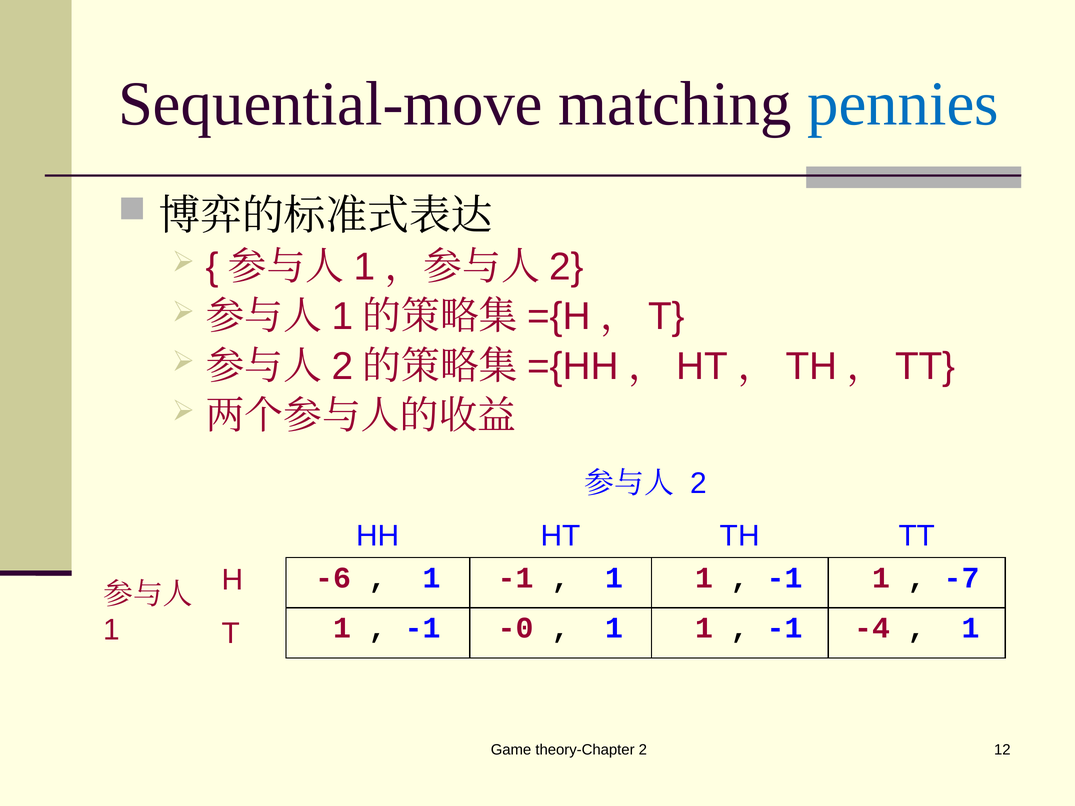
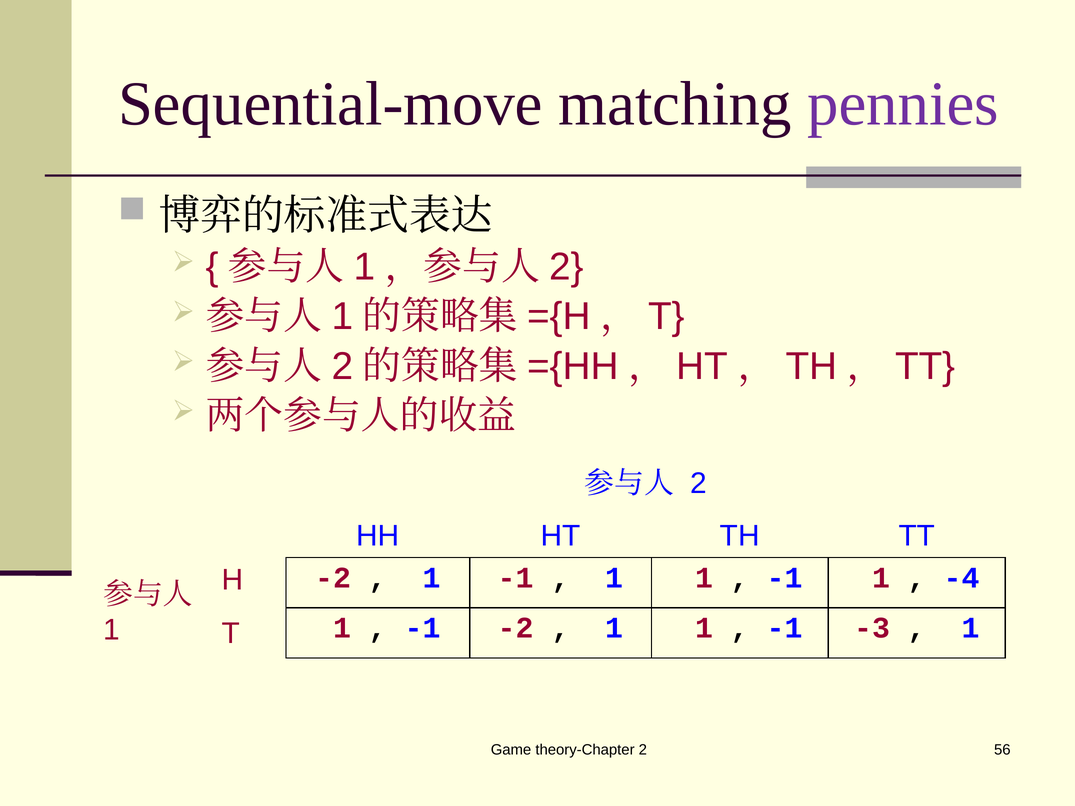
pennies colour: blue -> purple
H -6: -6 -> -2
-7: -7 -> -4
-1 -0: -0 -> -2
-4: -4 -> -3
12: 12 -> 56
